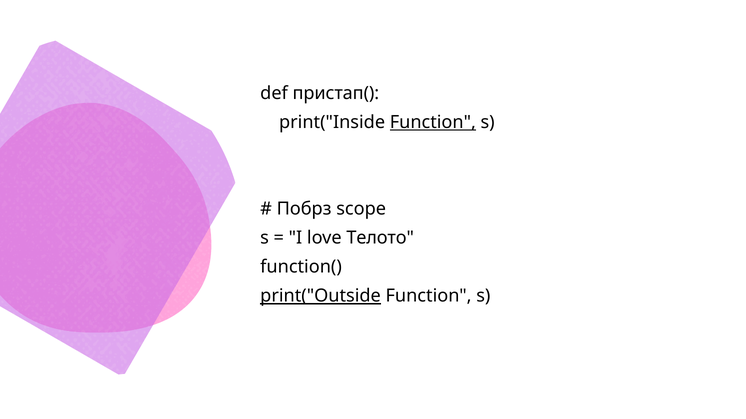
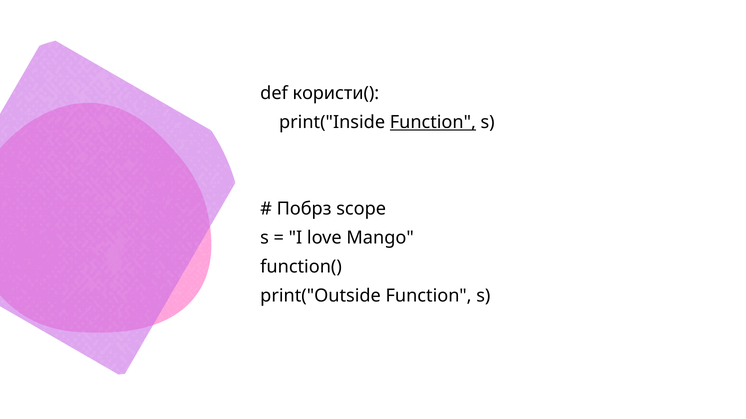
пристап(: пристап( -> користи(
Телото: Телото -> Mango
print("Outside underline: present -> none
